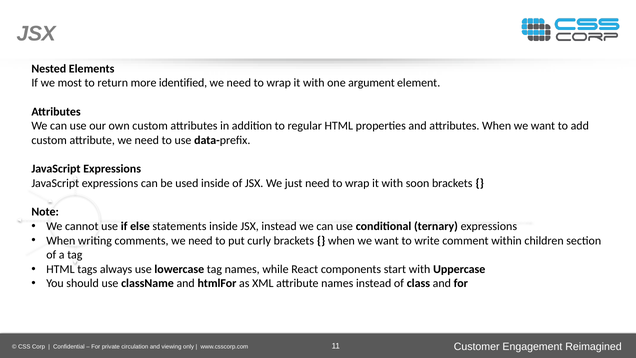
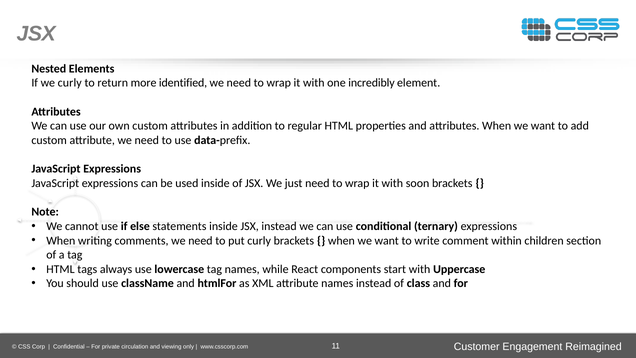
we most: most -> curly
argument: argument -> incredibly
